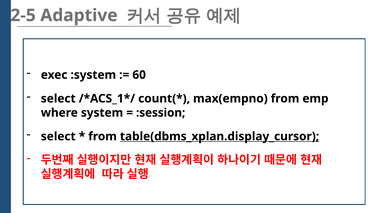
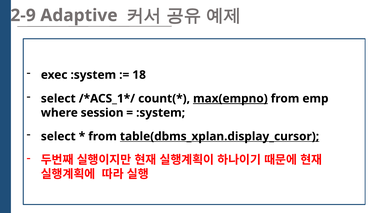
2-5: 2-5 -> 2-9
60: 60 -> 18
max(empno underline: none -> present
system: system -> session
:session at (161, 113): :session -> :system
